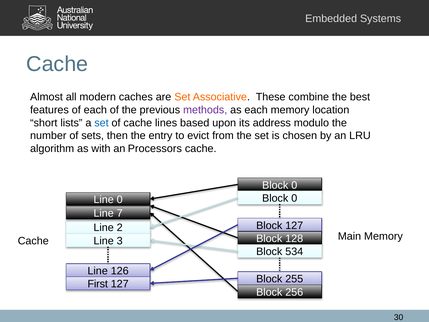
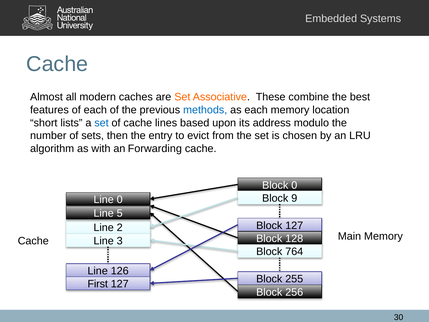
methods colour: purple -> blue
Processors: Processors -> Forwarding
0 at (294, 198): 0 -> 9
7: 7 -> 5
534: 534 -> 764
